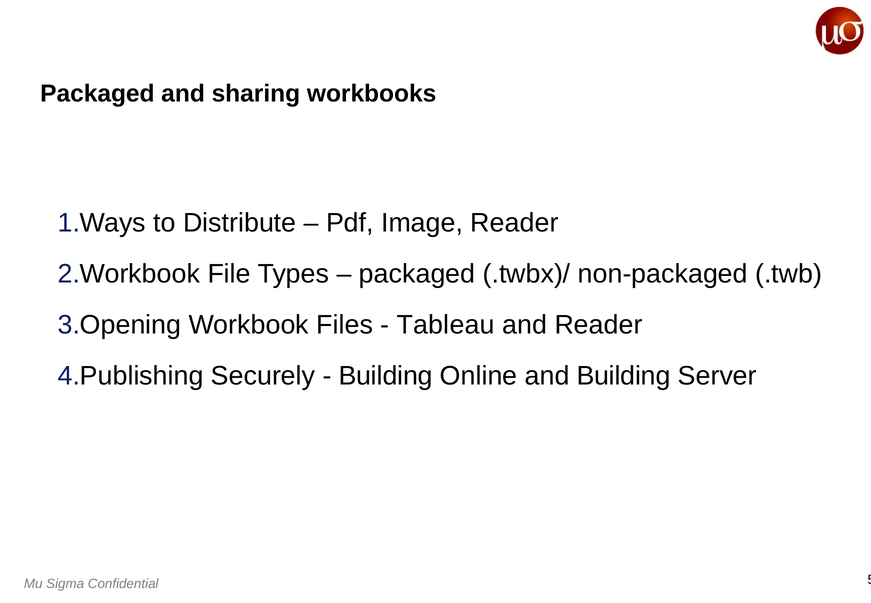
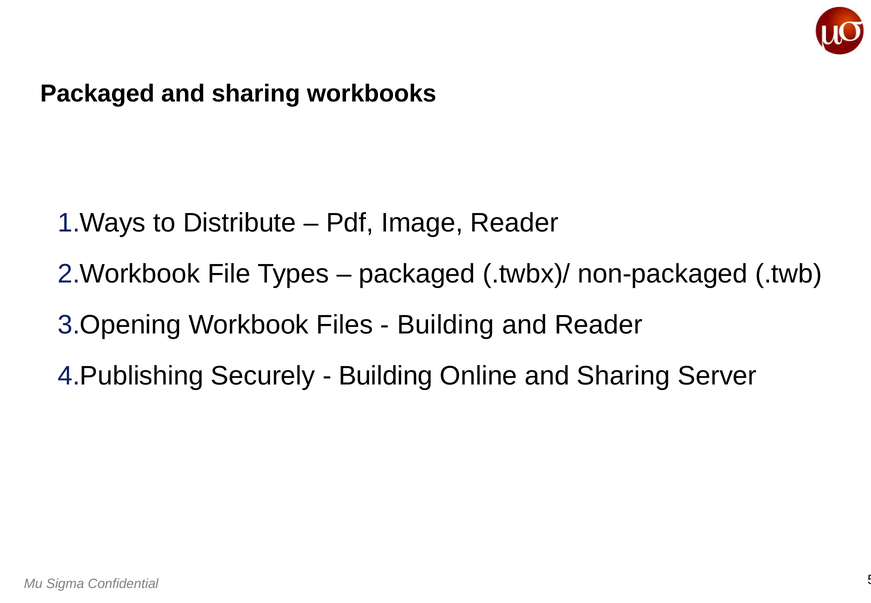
Tableau at (446, 325): Tableau -> Building
Online and Building: Building -> Sharing
